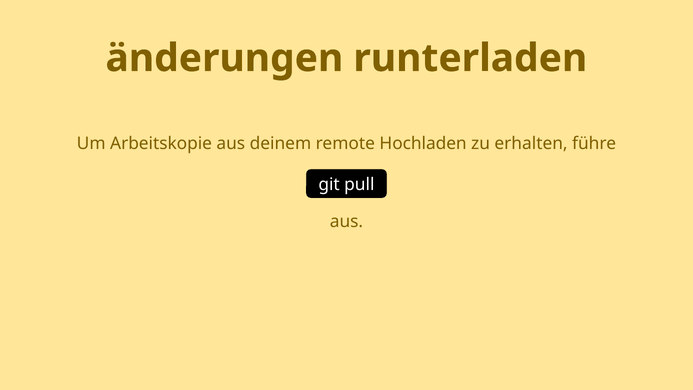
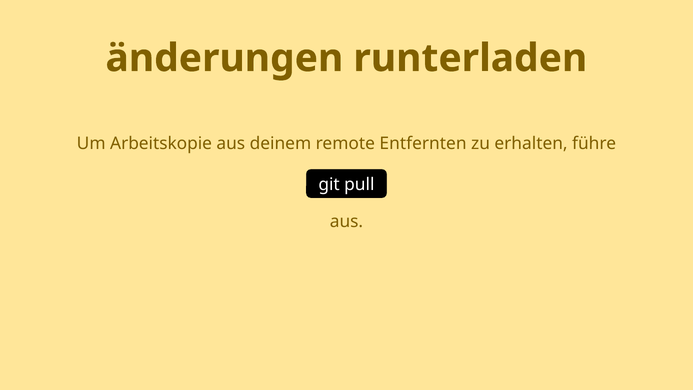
Hochladen: Hochladen -> Entfernten
